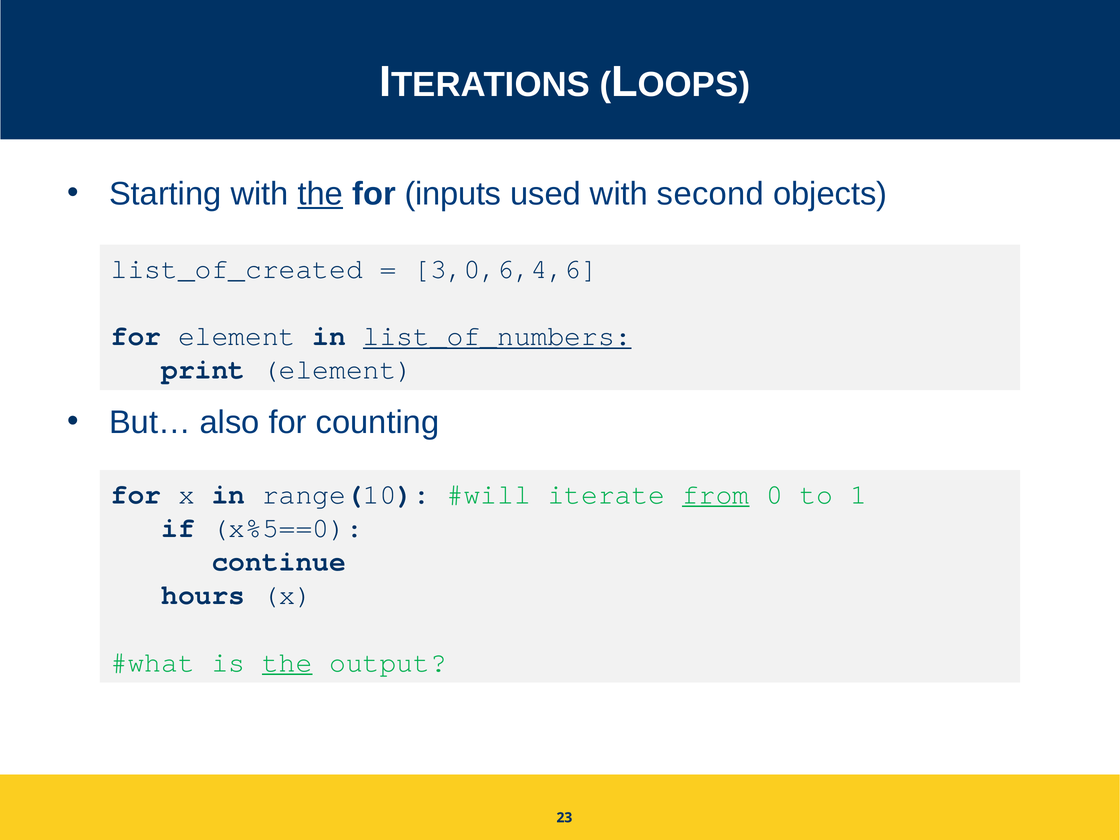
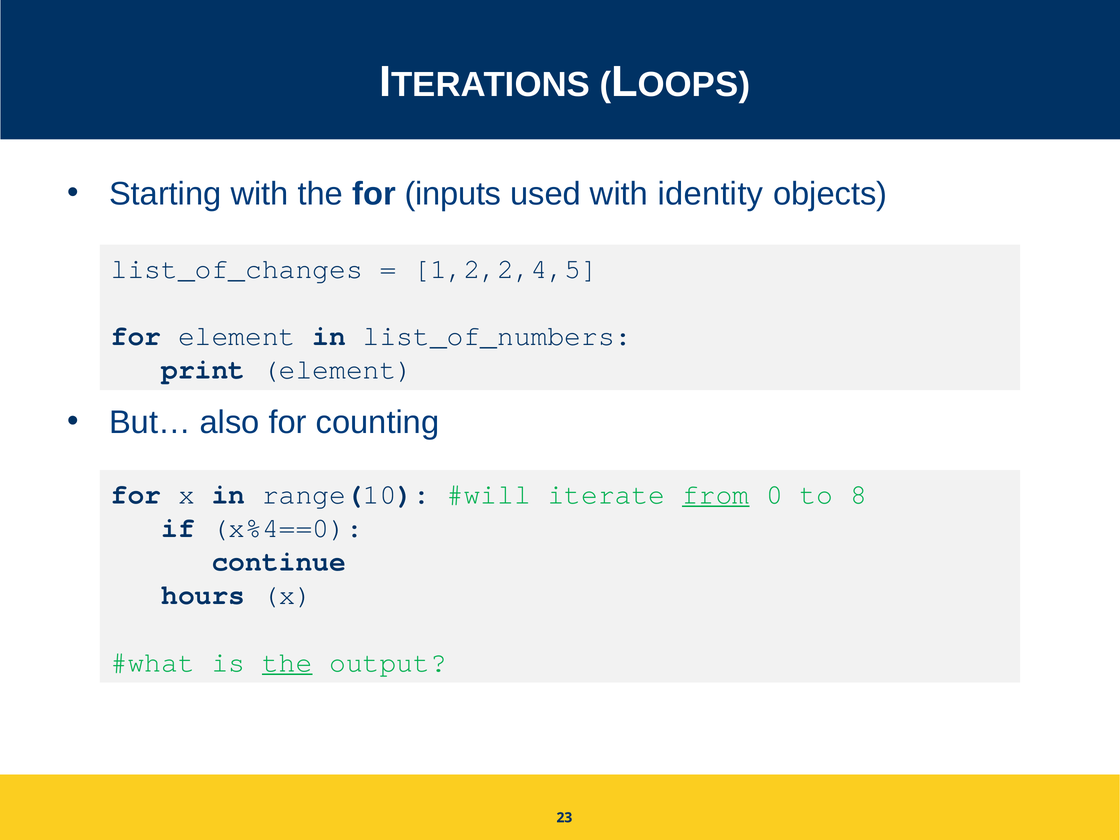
the at (320, 194) underline: present -> none
second: second -> identity
list_of_created: list_of_created -> list_of_changes
3,0,6,4,6: 3,0,6,4,6 -> 1,2,2,4,5
list_of_numbers underline: present -> none
1: 1 -> 8
x%5==0: x%5==0 -> x%4==0
